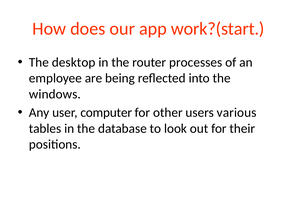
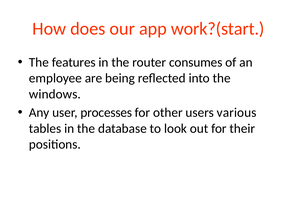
desktop: desktop -> features
processes: processes -> consumes
computer: computer -> processes
